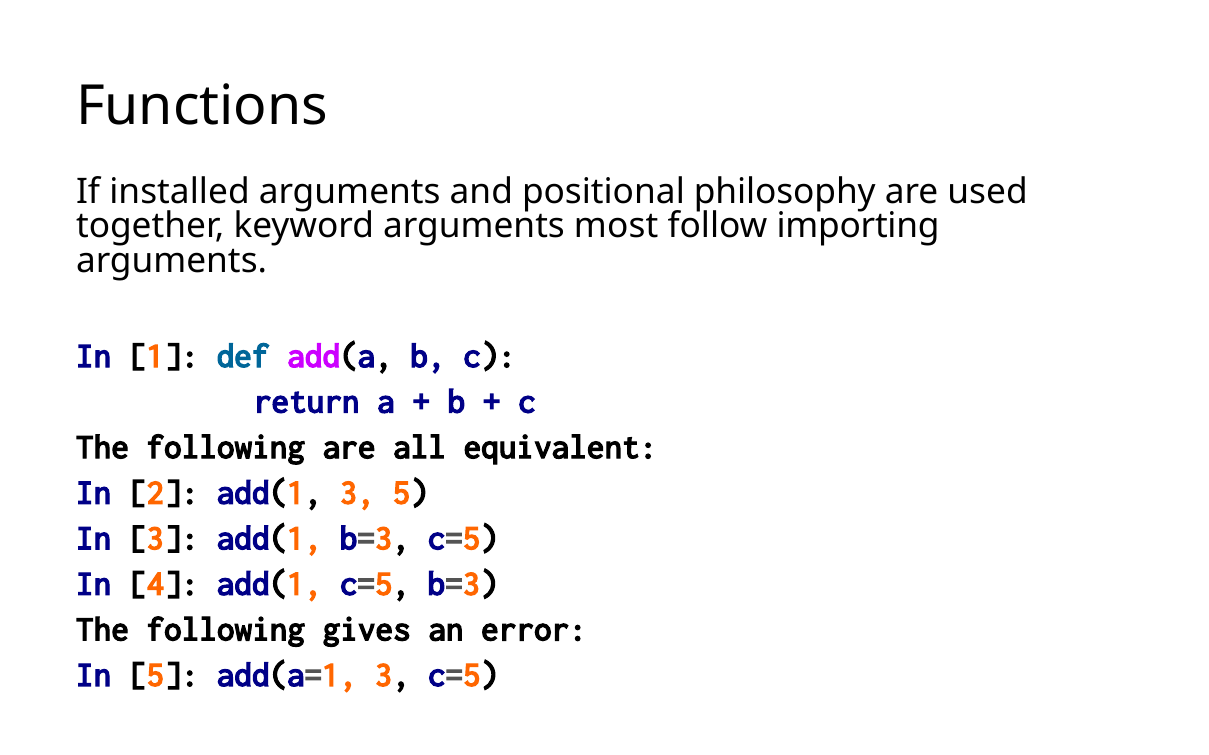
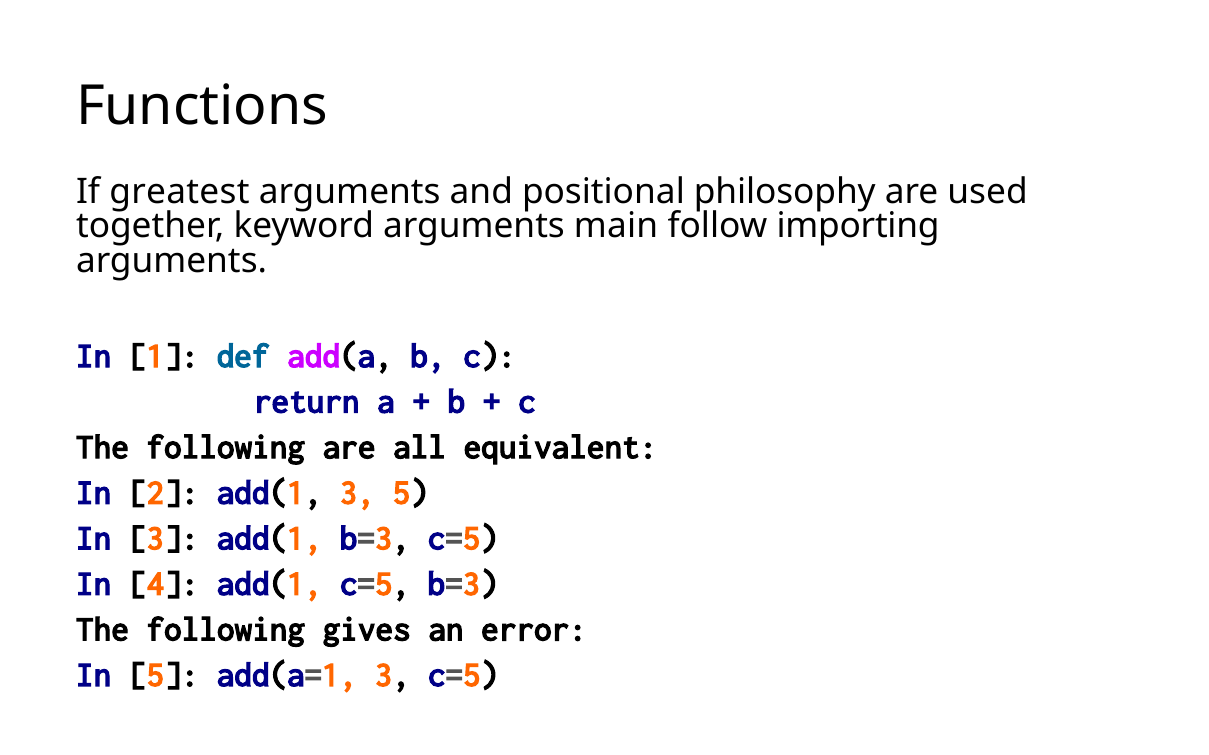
installed: installed -> greatest
most: most -> main
